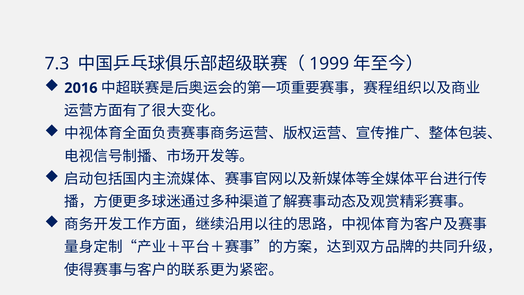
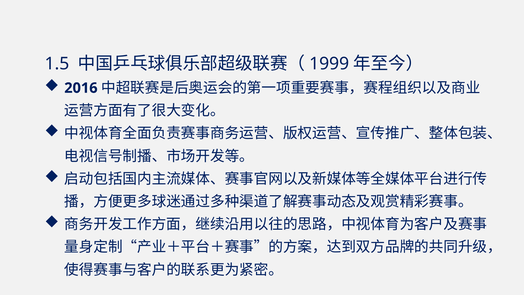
7.3: 7.3 -> 1.5
